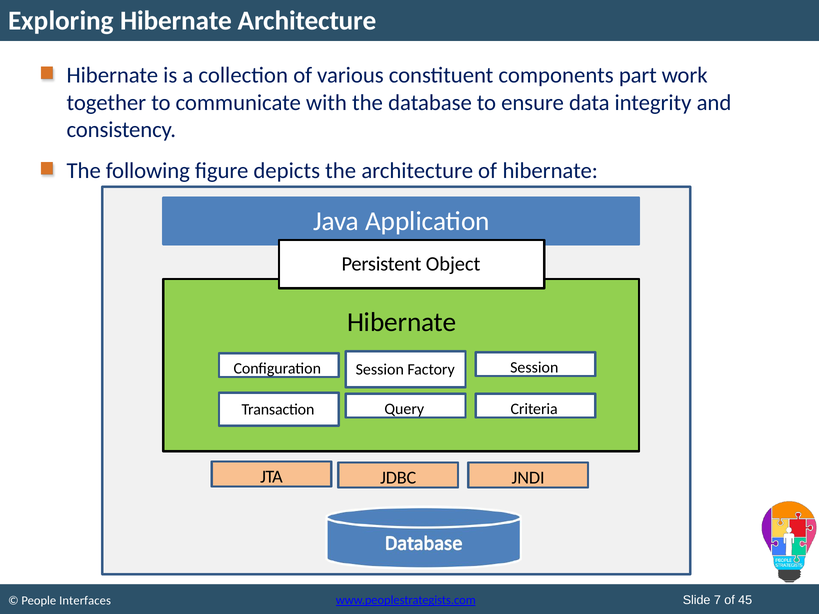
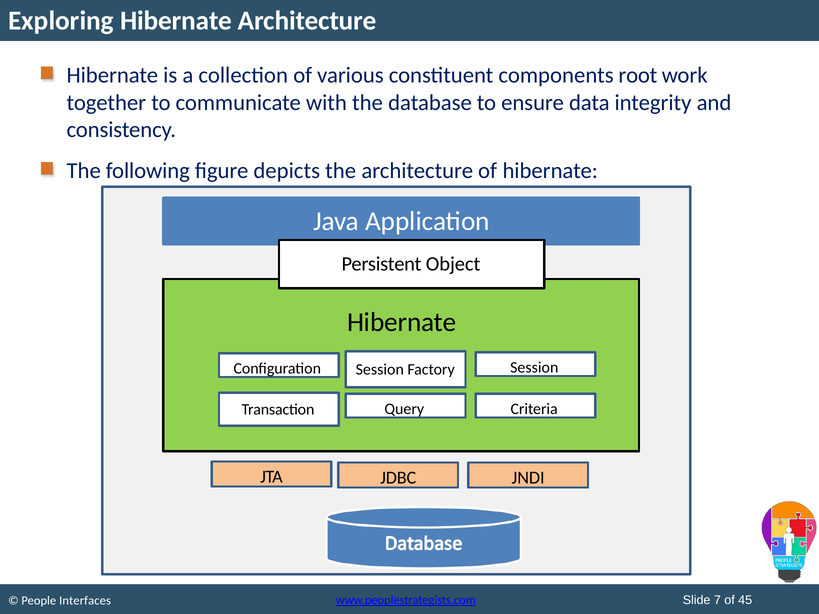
part: part -> root
